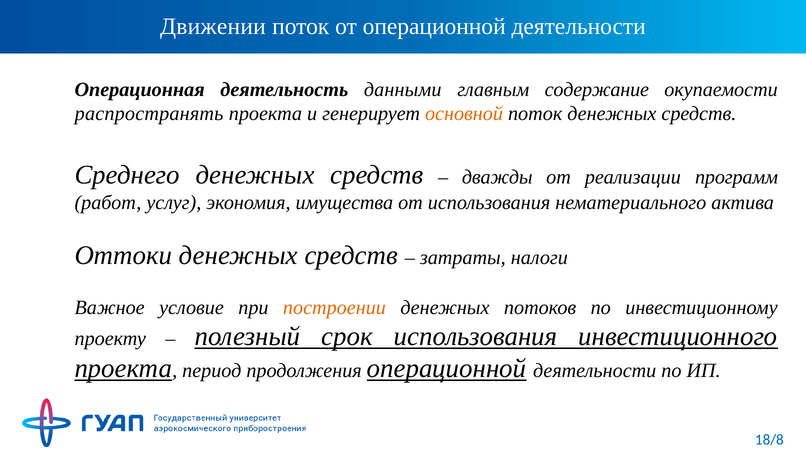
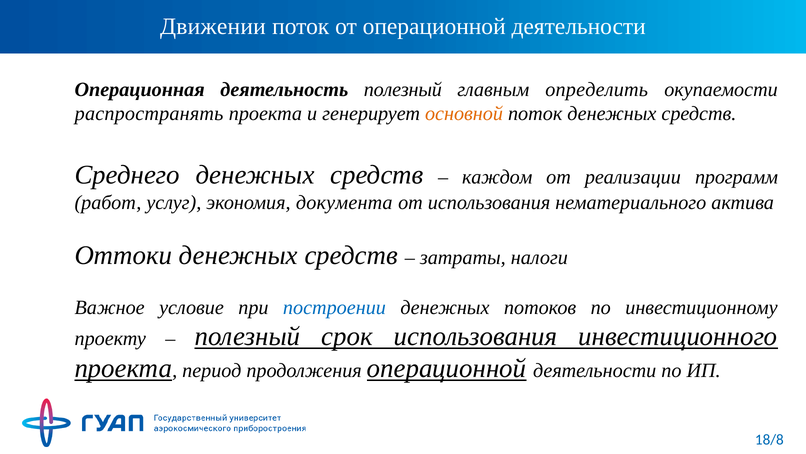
деятельность данными: данными -> полезный
содержание: содержание -> определить
дважды: дважды -> каждом
имущества: имущества -> документа
построении colour: orange -> blue
